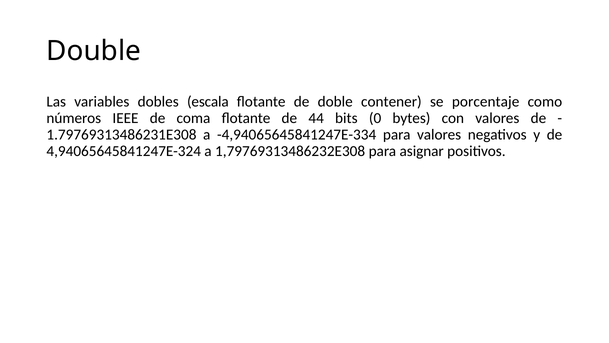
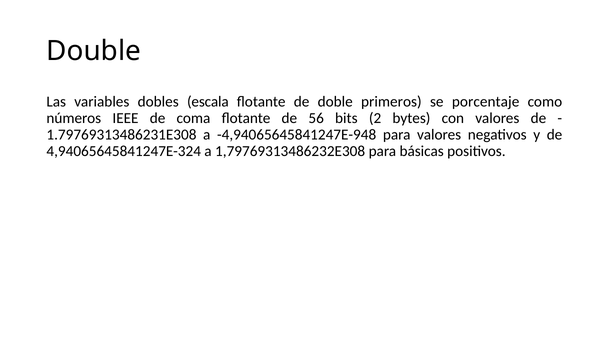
contener: contener -> primeros
44: 44 -> 56
0: 0 -> 2
-4,94065645841247E-334: -4,94065645841247E-334 -> -4,94065645841247E-948
asignar: asignar -> básicas
